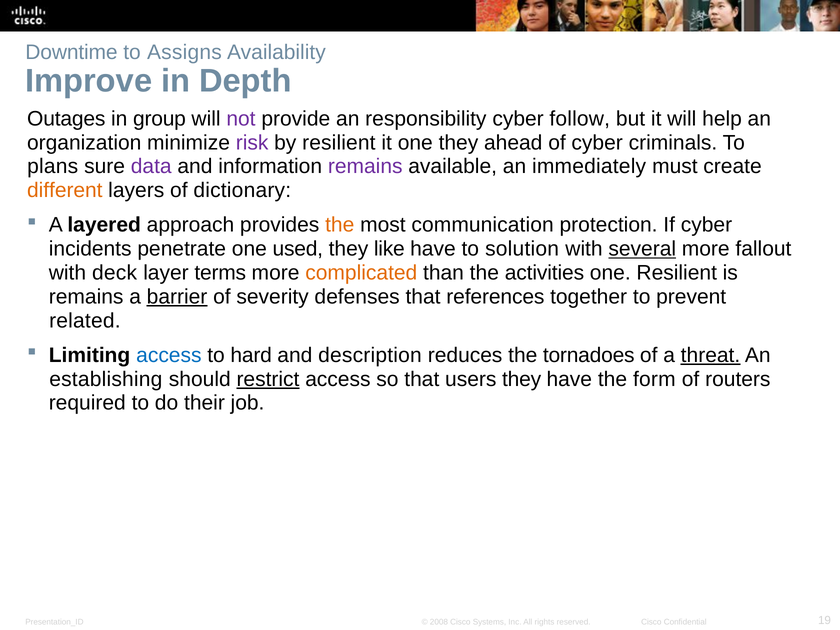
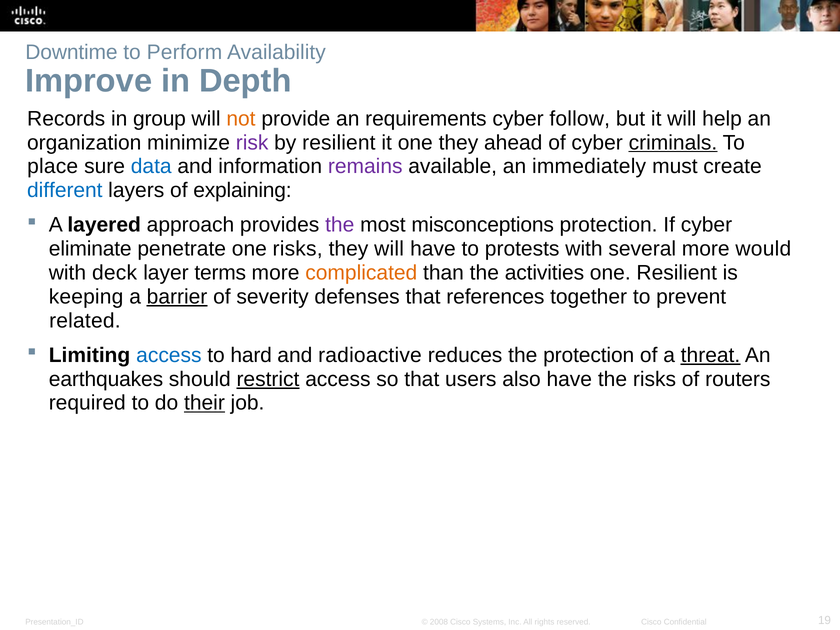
Assigns: Assigns -> Perform
Outages: Outages -> Records
not colour: purple -> orange
responsibility: responsibility -> requirements
criminals underline: none -> present
plans: plans -> place
data colour: purple -> blue
different colour: orange -> blue
dictionary: dictionary -> explaining
the at (340, 225) colour: orange -> purple
communication: communication -> misconceptions
incidents: incidents -> eliminate
one used: used -> risks
they like: like -> will
solution: solution -> protests
several underline: present -> none
fallout: fallout -> would
remains at (86, 297): remains -> keeping
description: description -> radioactive
the tornadoes: tornadoes -> protection
establishing: establishing -> earthquakes
users they: they -> also
the form: form -> risks
their underline: none -> present
